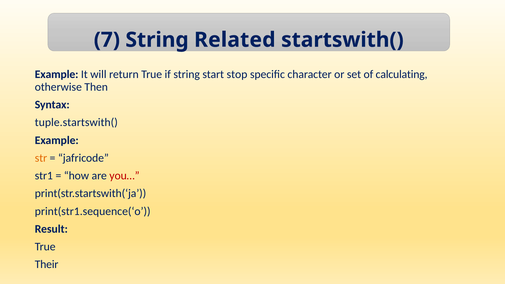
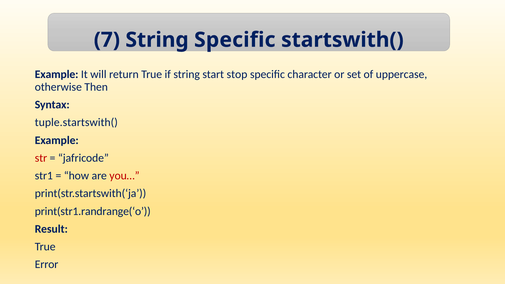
String Related: Related -> Specific
calculating: calculating -> uppercase
str colour: orange -> red
print(str1.sequence(‘o: print(str1.sequence(‘o -> print(str1.randrange(‘o
Their: Their -> Error
